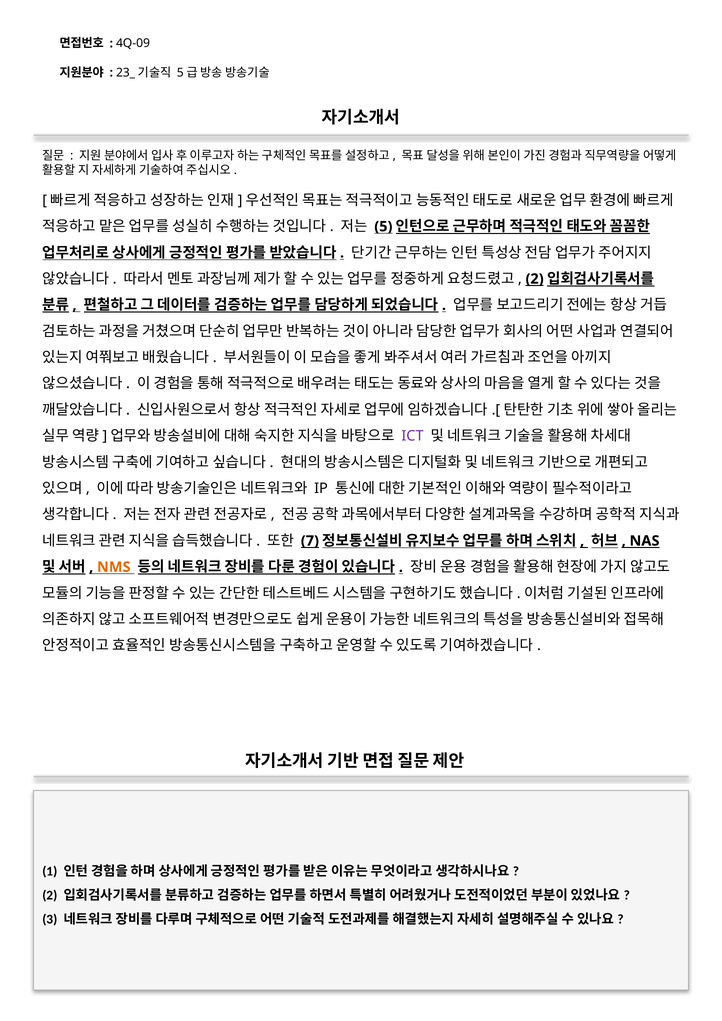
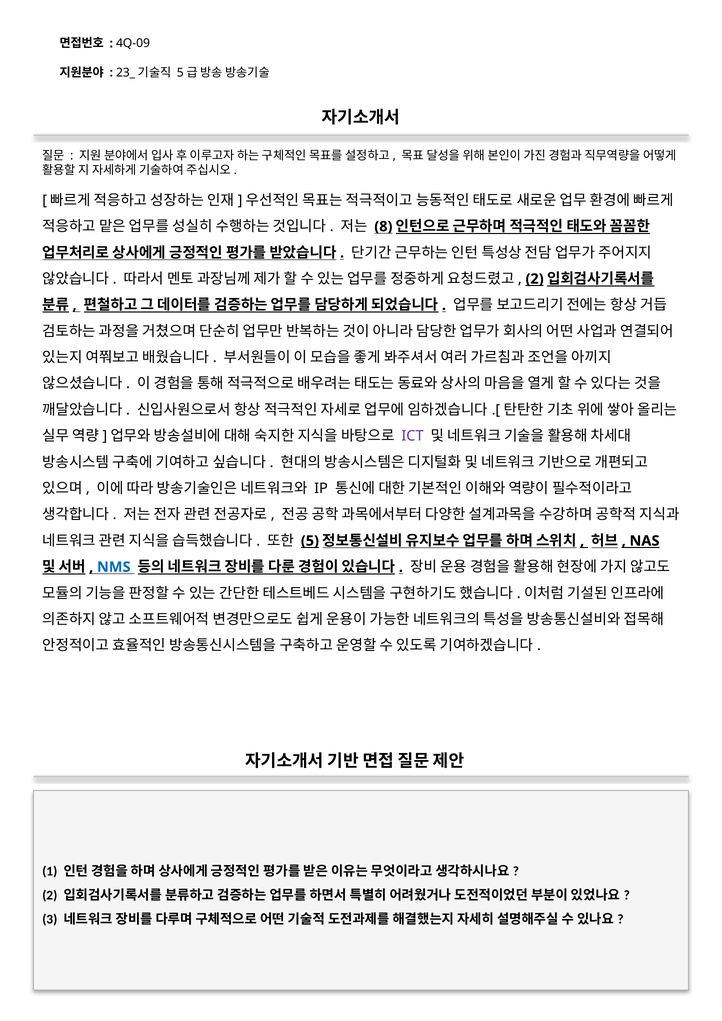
5: 5 -> 8
7: 7 -> 5
NMS colour: orange -> blue
